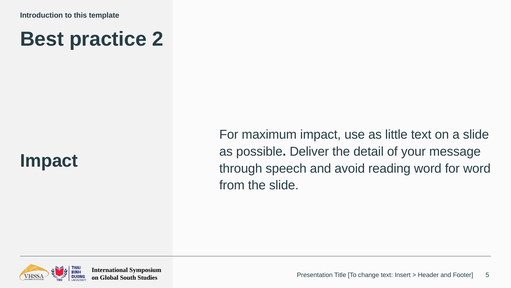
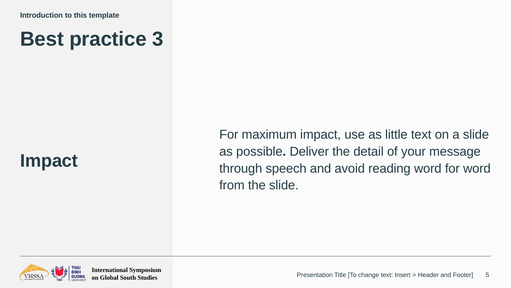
2: 2 -> 3
